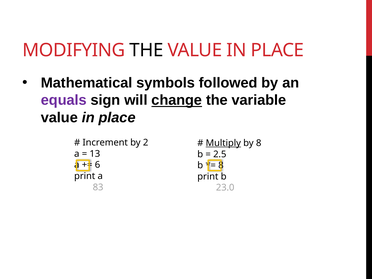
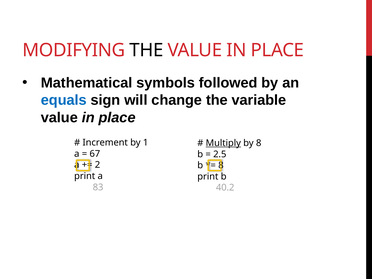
equals colour: purple -> blue
change underline: present -> none
2: 2 -> 1
13: 13 -> 67
6: 6 -> 2
23.0: 23.0 -> 40.2
